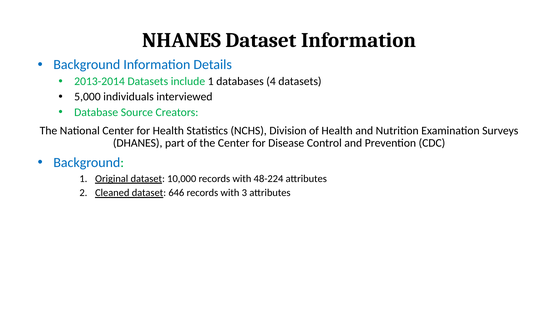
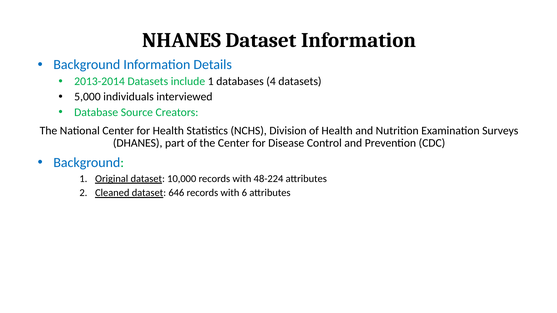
3: 3 -> 6
